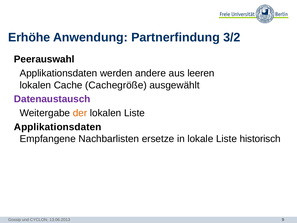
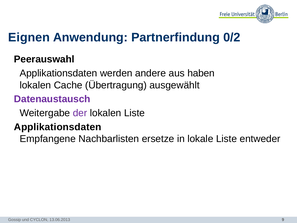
Erhöhe: Erhöhe -> Eignen
3/2: 3/2 -> 0/2
leeren: leeren -> haben
Cachegröße: Cachegröße -> Übertragung
der colour: orange -> purple
historisch: historisch -> entweder
